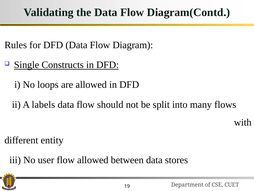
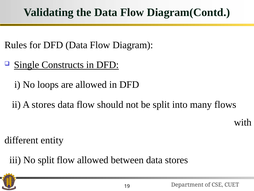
A labels: labels -> stores
No user: user -> split
